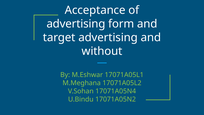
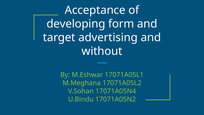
advertising at (76, 24): advertising -> developing
